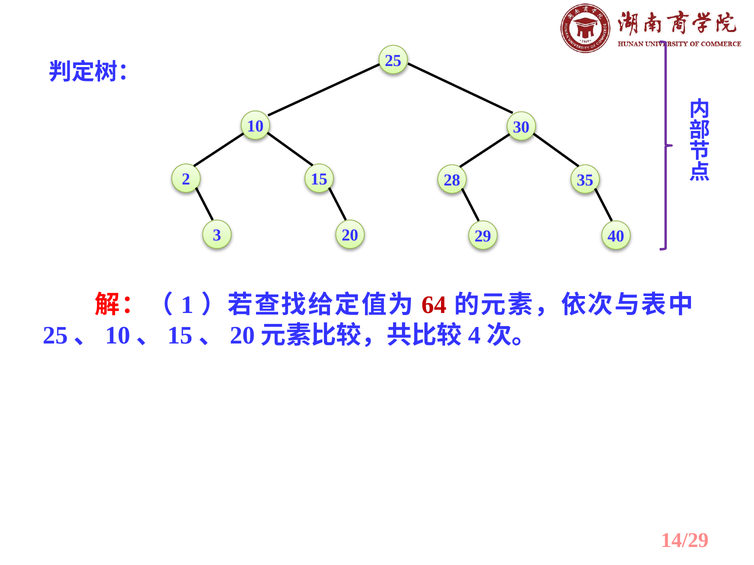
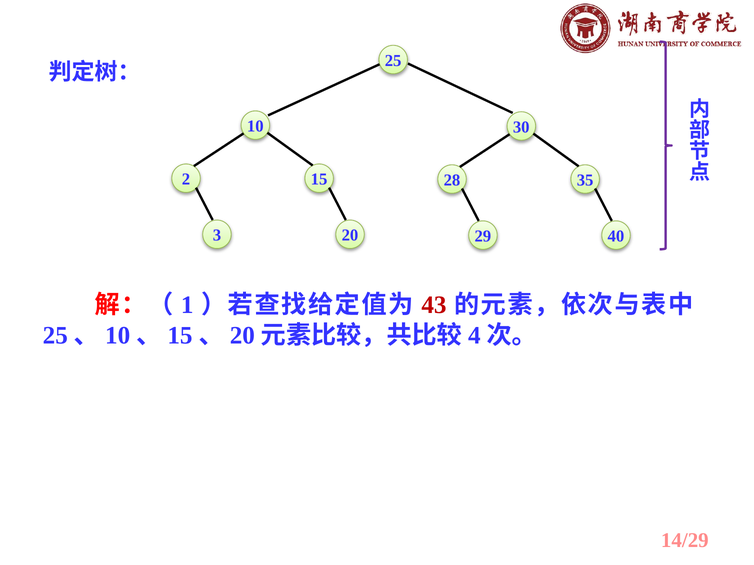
64: 64 -> 43
